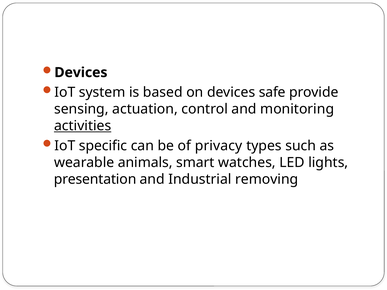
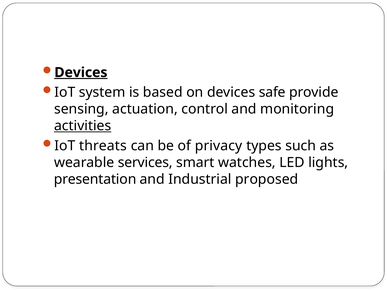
Devices at (81, 73) underline: none -> present
speciﬁc: speciﬁc -> threats
animals: animals -> services
removing: removing -> proposed
